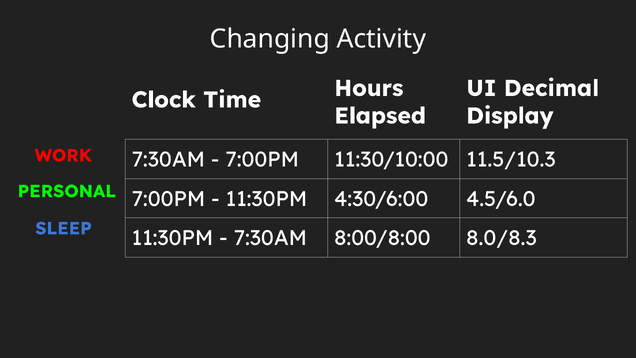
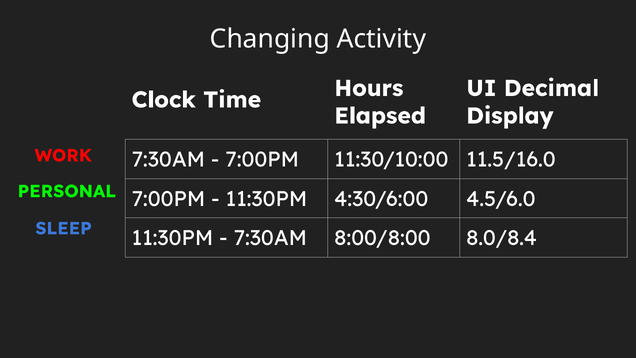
11.5/10.3: 11.5/10.3 -> 11.5/16.0
8.0/8.3: 8.0/8.3 -> 8.0/8.4
